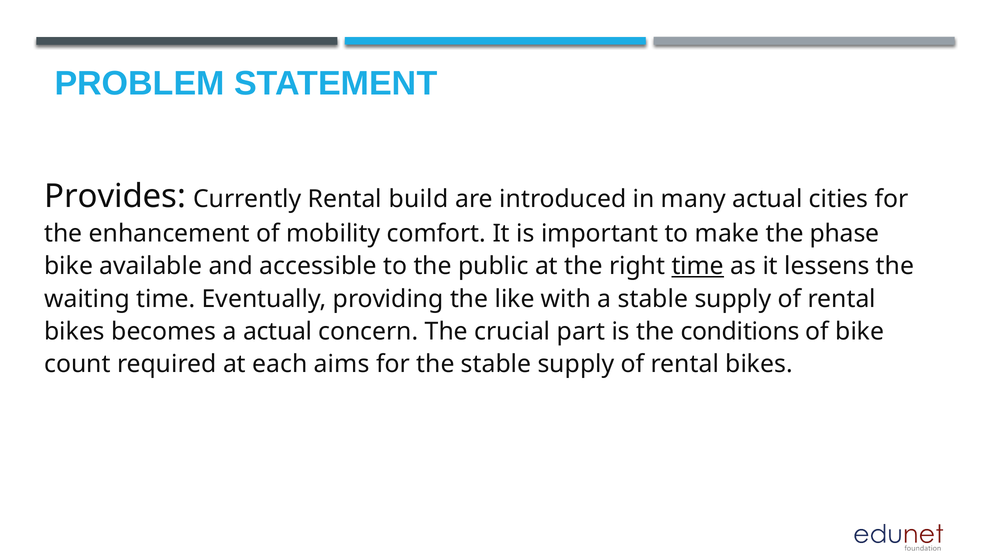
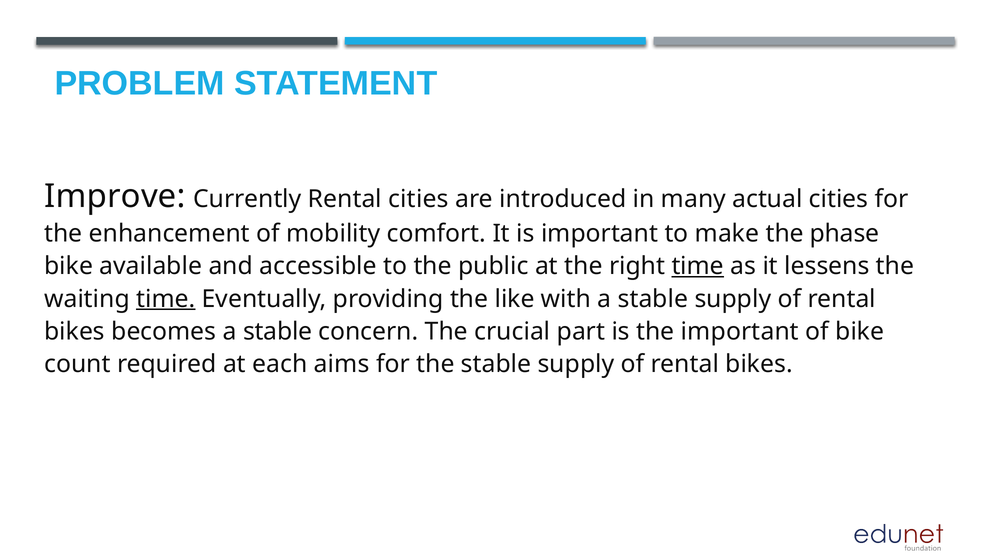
Provides: Provides -> Improve
Rental build: build -> cities
time at (166, 299) underline: none -> present
becomes a actual: actual -> stable
the conditions: conditions -> important
